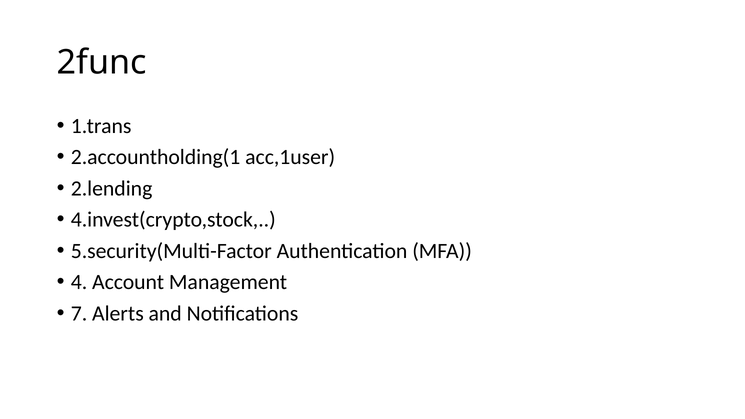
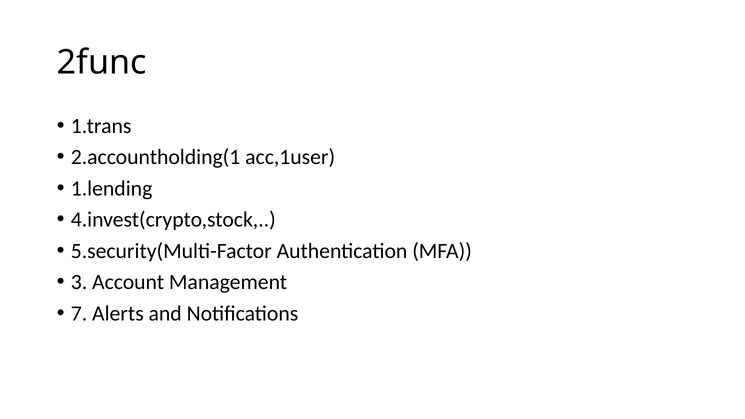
2.lending: 2.lending -> 1.lending
4: 4 -> 3
